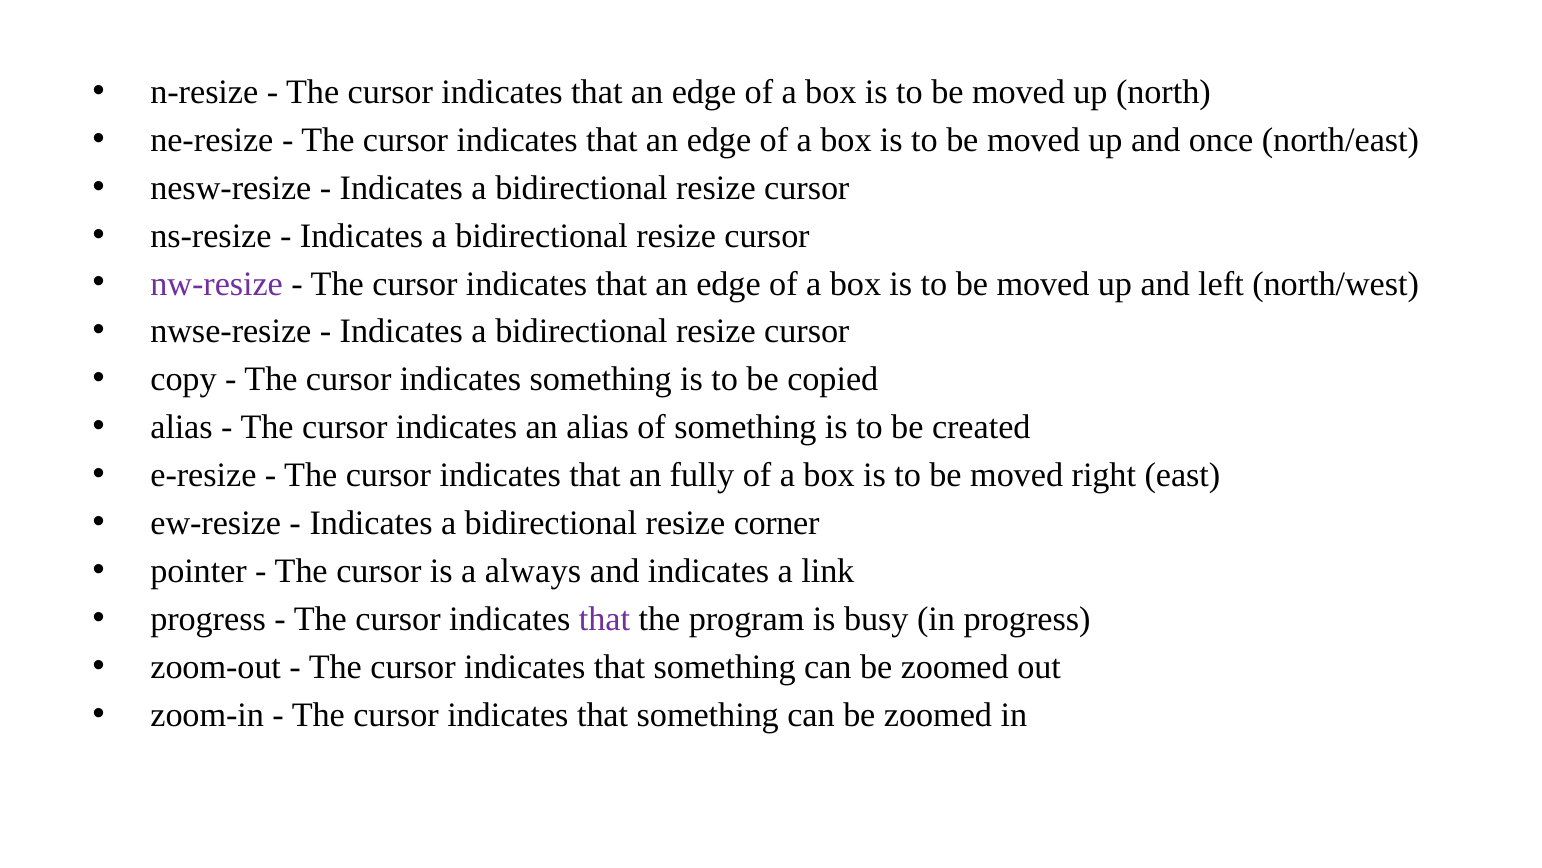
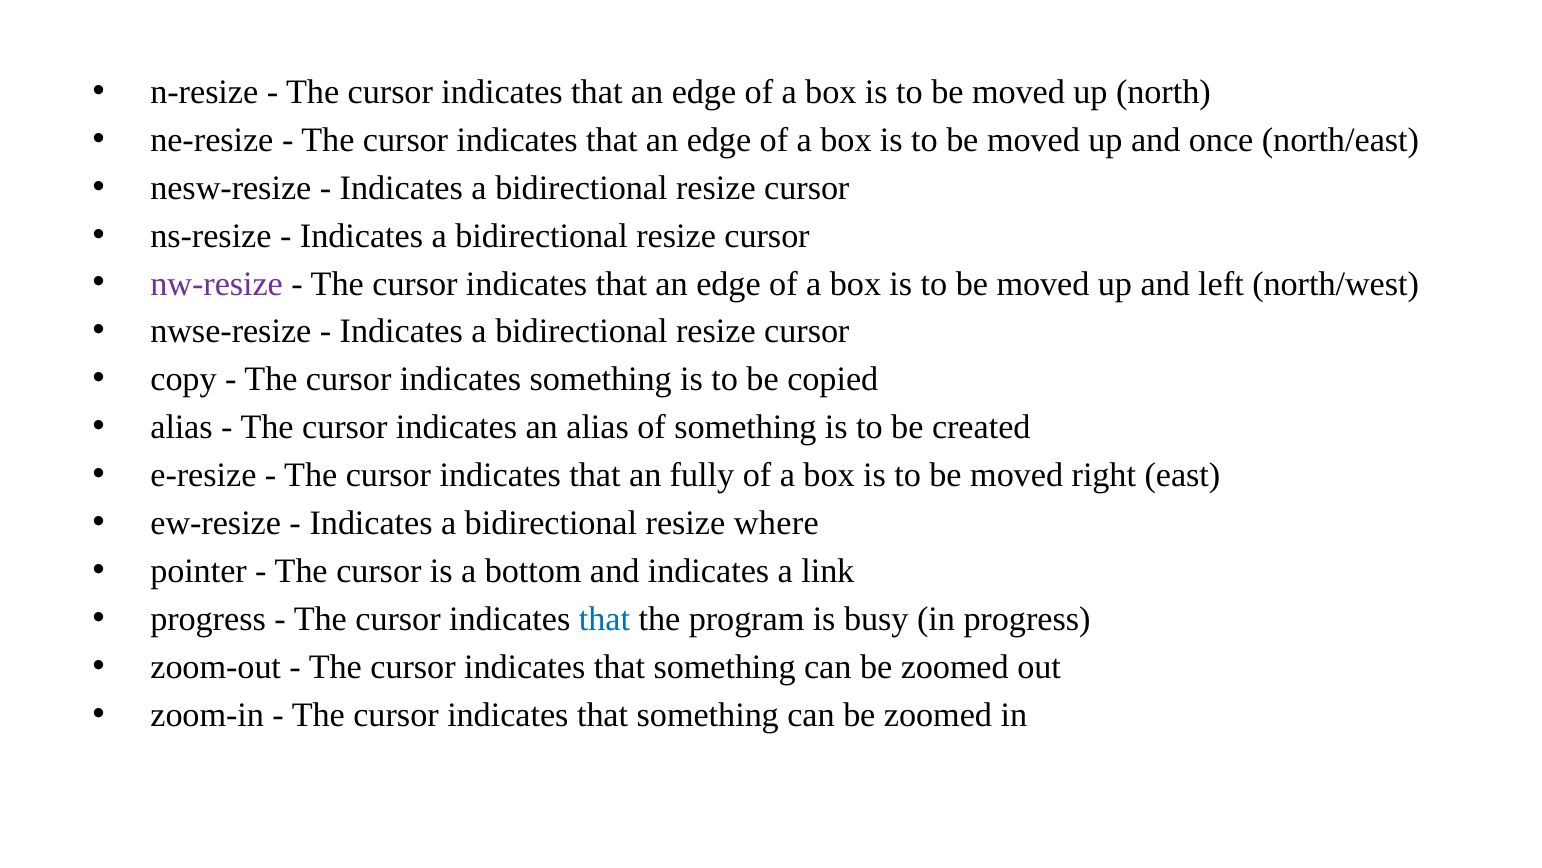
corner: corner -> where
always: always -> bottom
that at (605, 619) colour: purple -> blue
